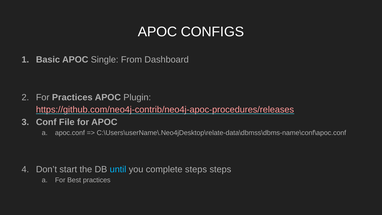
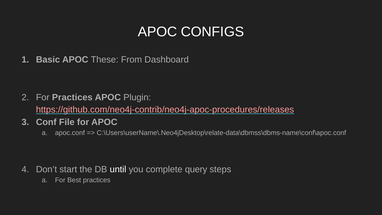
Single: Single -> These
until colour: light blue -> white
complete steps: steps -> query
